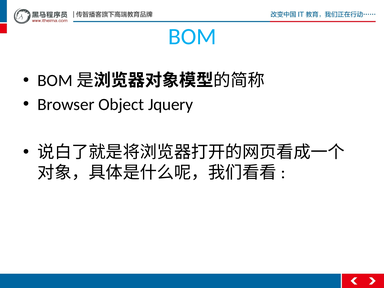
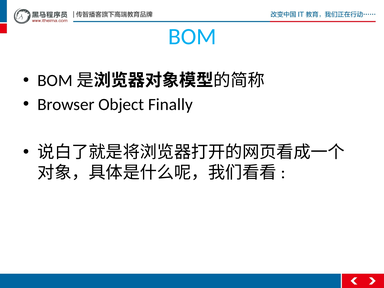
Jquery: Jquery -> Finally
